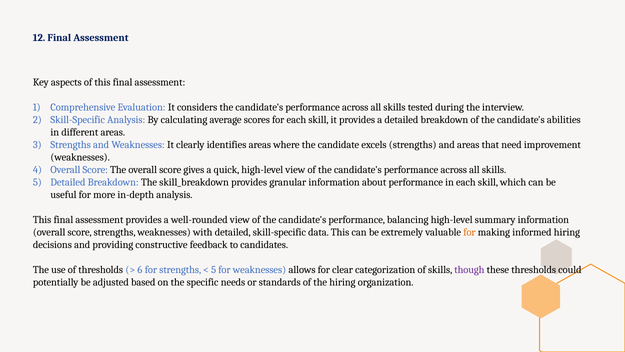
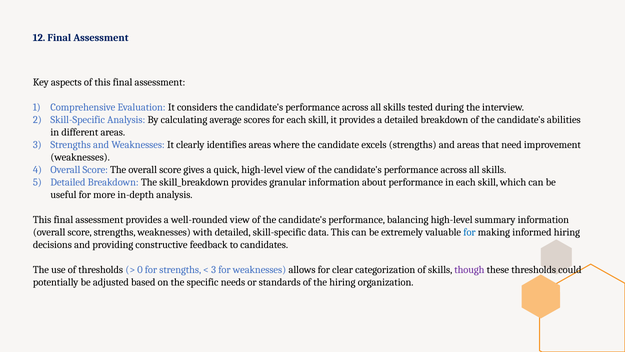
for at (469, 232) colour: orange -> blue
6: 6 -> 0
5 at (214, 270): 5 -> 3
